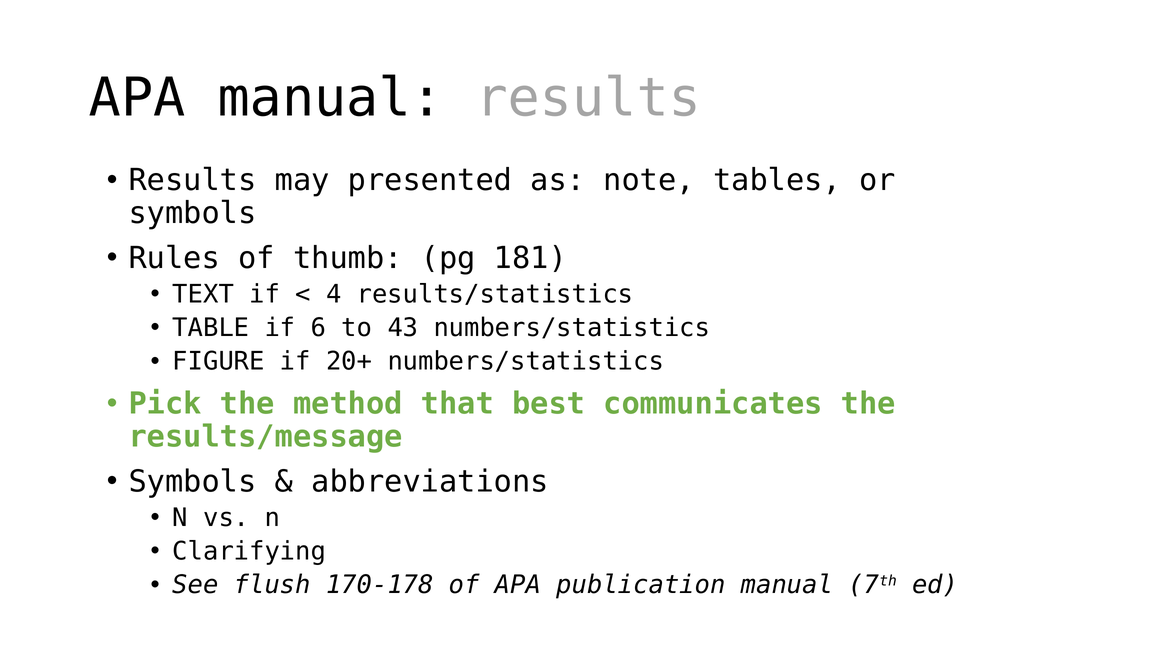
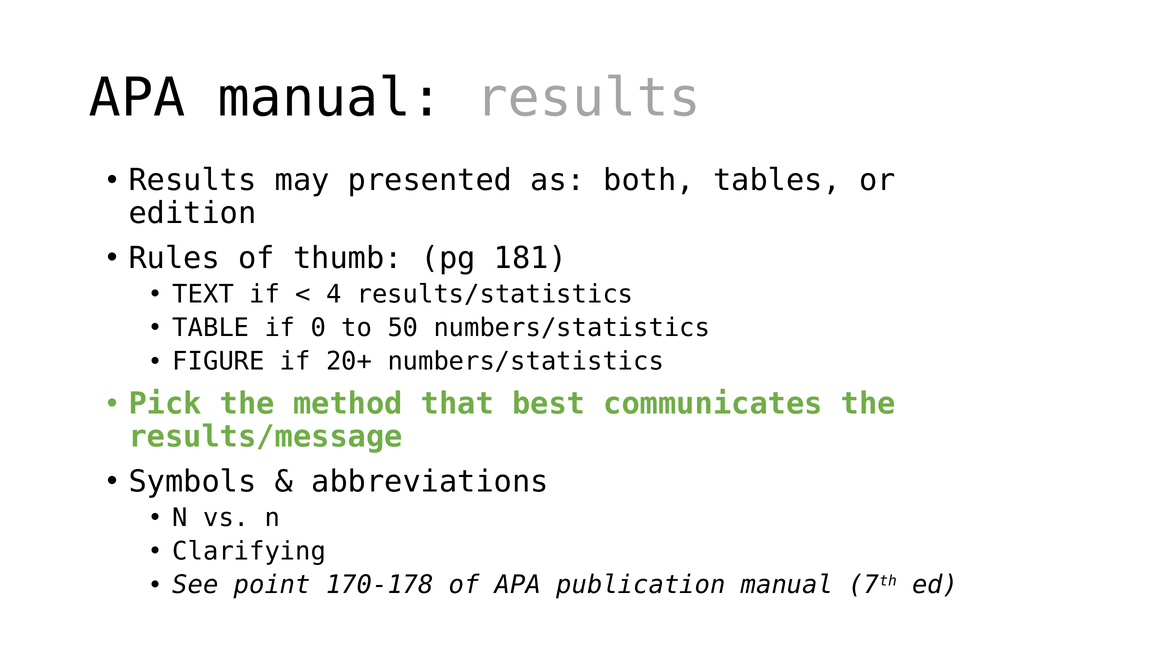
note: note -> both
symbols at (193, 213): symbols -> edition
6: 6 -> 0
43: 43 -> 50
flush: flush -> point
